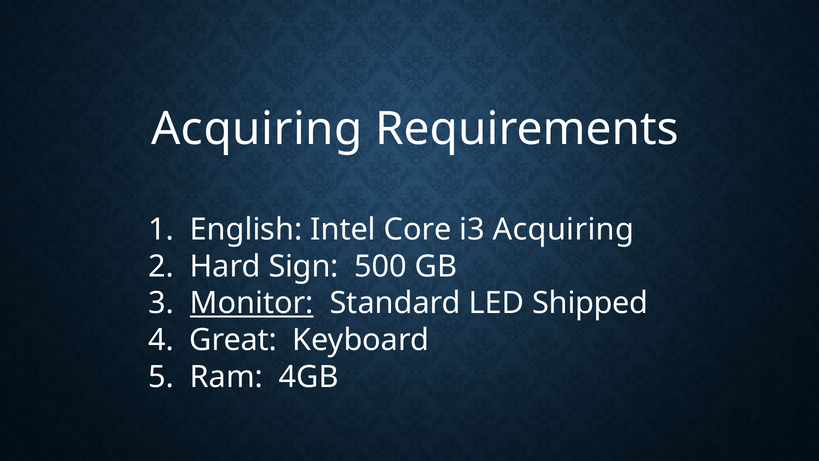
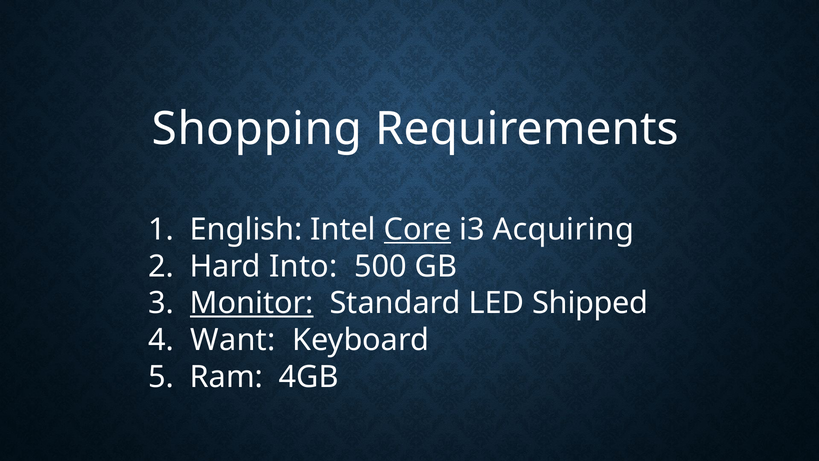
Acquiring at (257, 129): Acquiring -> Shopping
Core underline: none -> present
Sign: Sign -> Into
Great: Great -> Want
